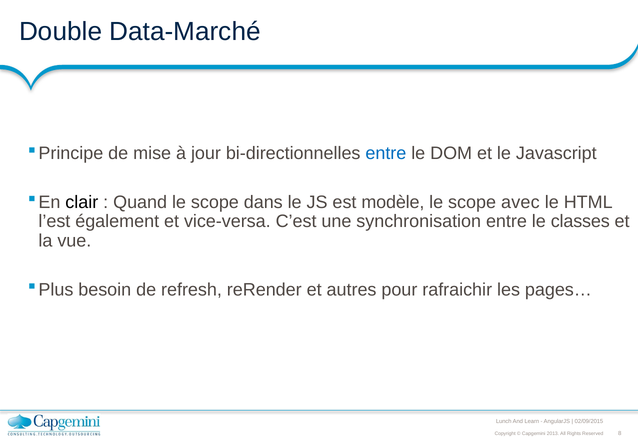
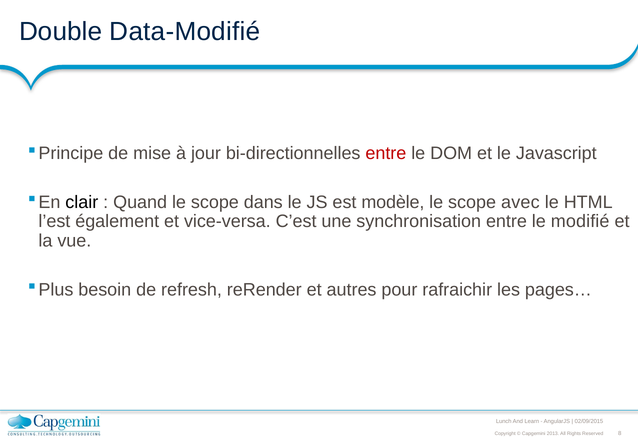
Data-Marché: Data-Marché -> Data-Modifié
entre at (386, 153) colour: blue -> red
classes: classes -> modifié
